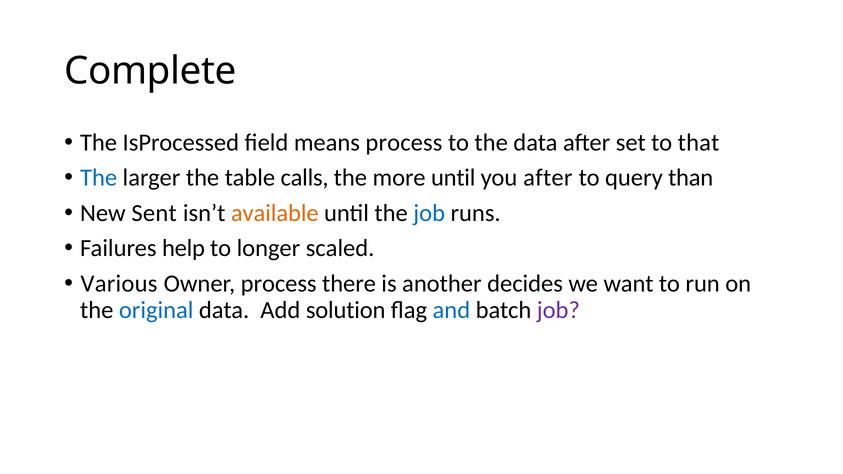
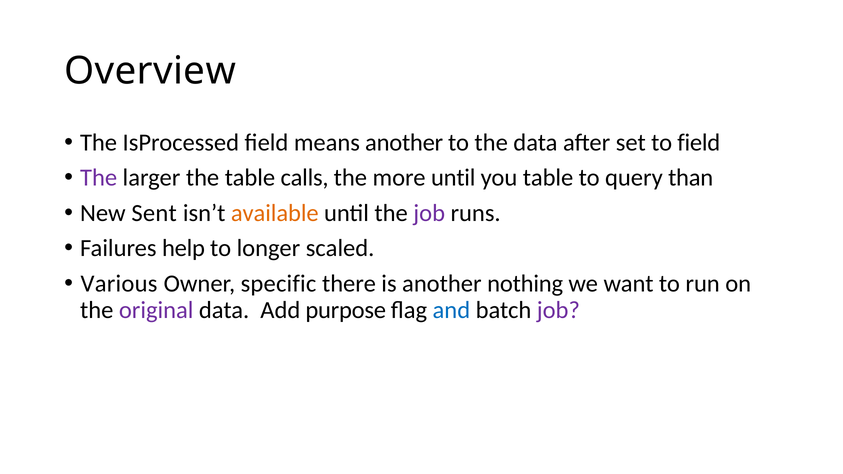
Complete: Complete -> Overview
means process: process -> another
to that: that -> field
The at (99, 178) colour: blue -> purple
you after: after -> table
job at (429, 213) colour: blue -> purple
Owner process: process -> specific
decides: decides -> nothing
original colour: blue -> purple
solution: solution -> purpose
